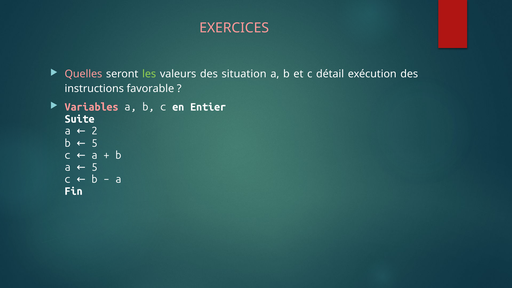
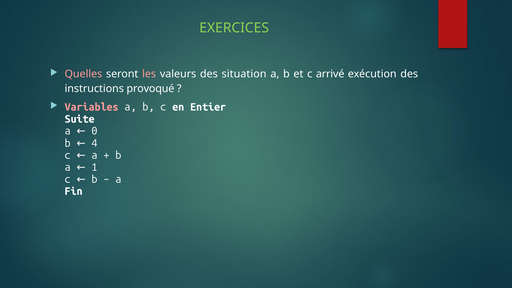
EXERCICES colour: pink -> light green
les colour: light green -> pink
détail: détail -> arrivé
favorable: favorable -> provoqué
2: 2 -> 0
b 5: 5 -> 4
a 5: 5 -> 1
